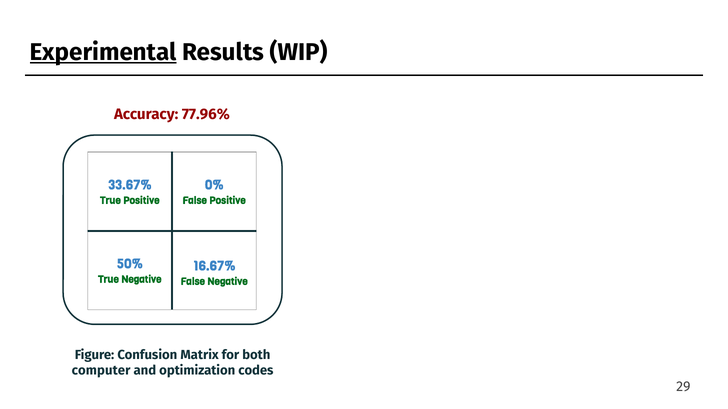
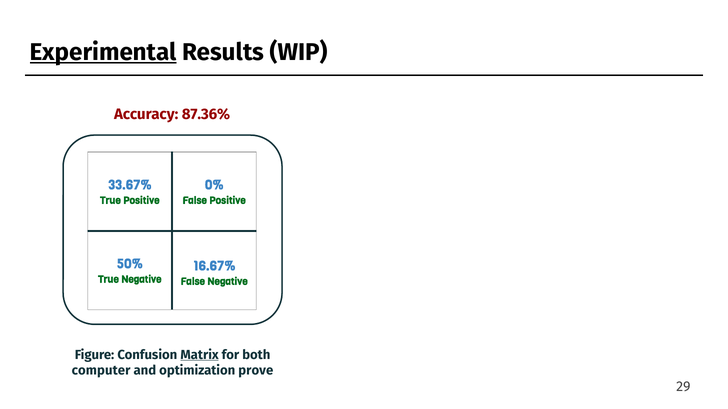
77.96%: 77.96% -> 87.36%
Matrix underline: none -> present
codes: codes -> prove
